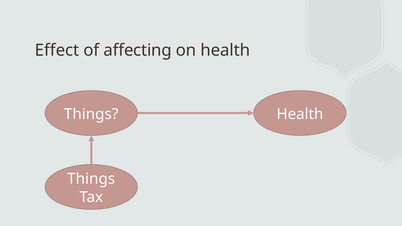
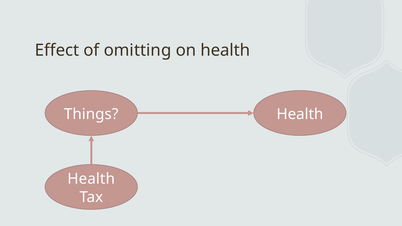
affecting: affecting -> omitting
Things at (91, 179): Things -> Health
